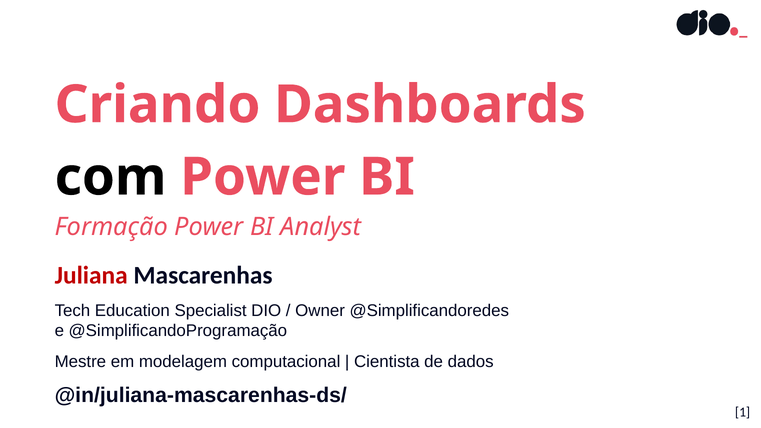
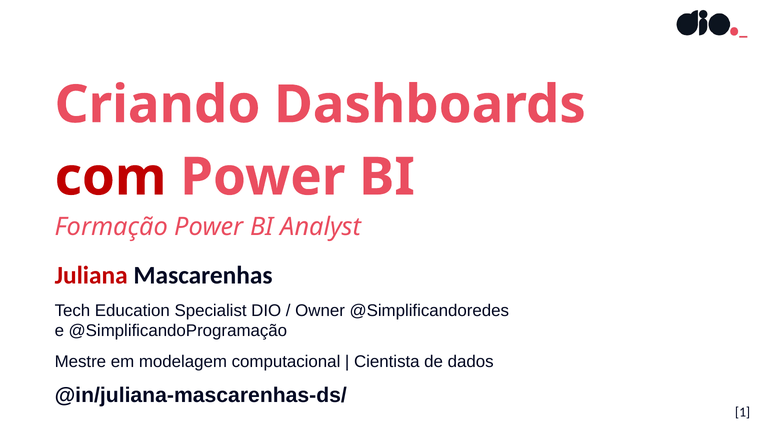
com colour: black -> red
